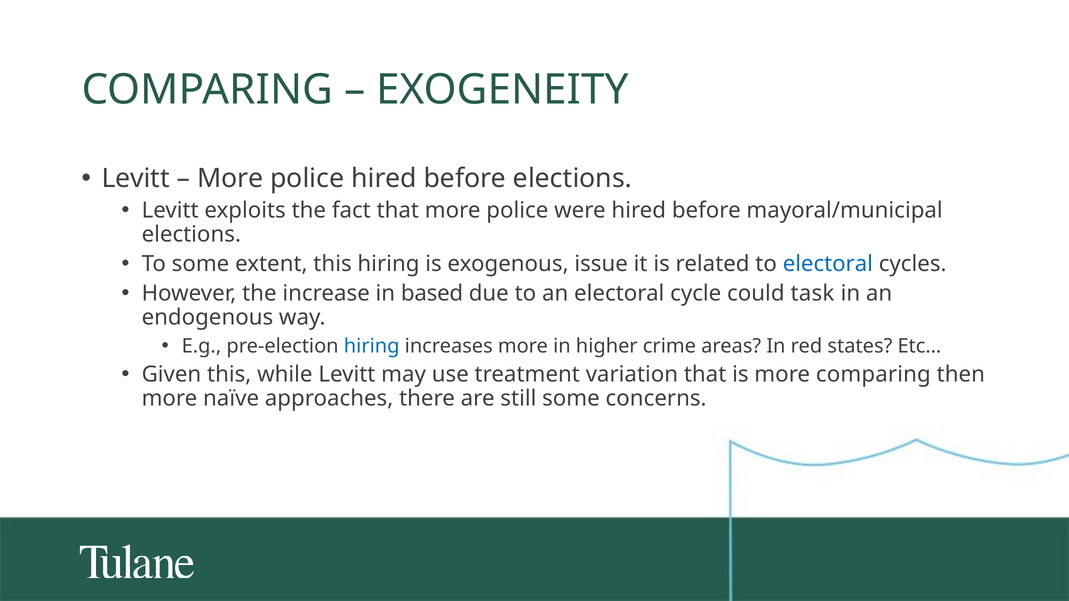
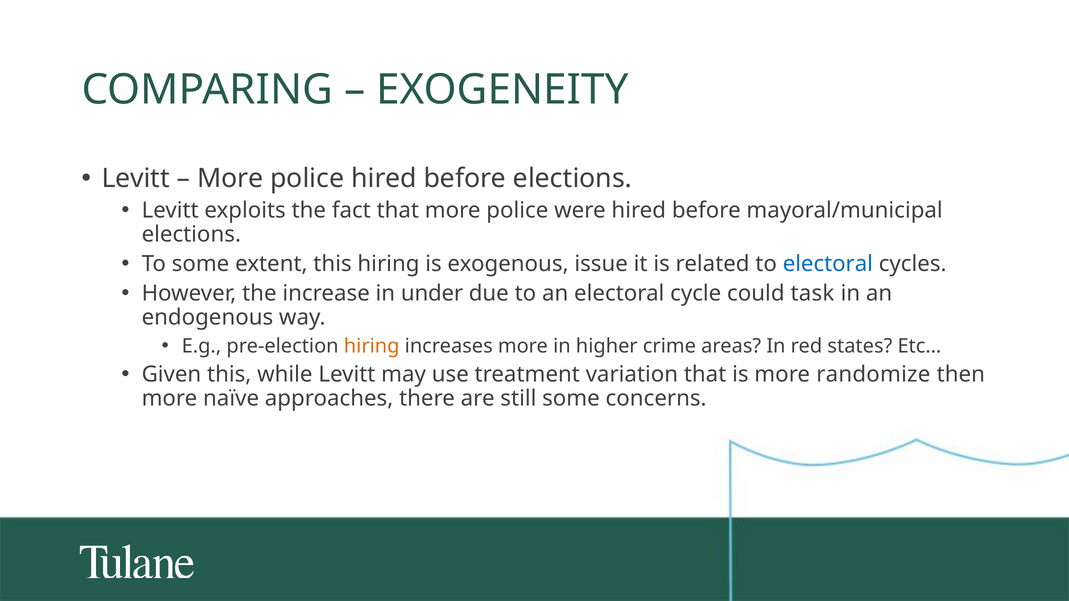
based: based -> under
hiring at (372, 346) colour: blue -> orange
more comparing: comparing -> randomize
